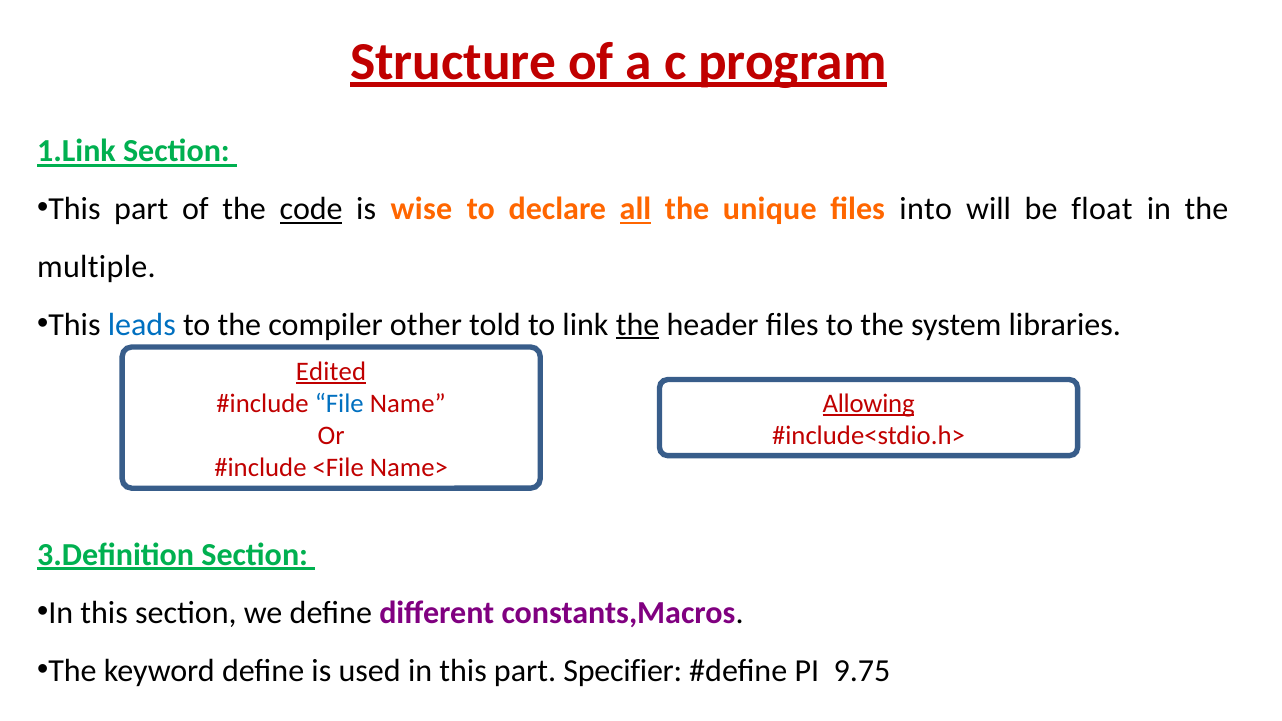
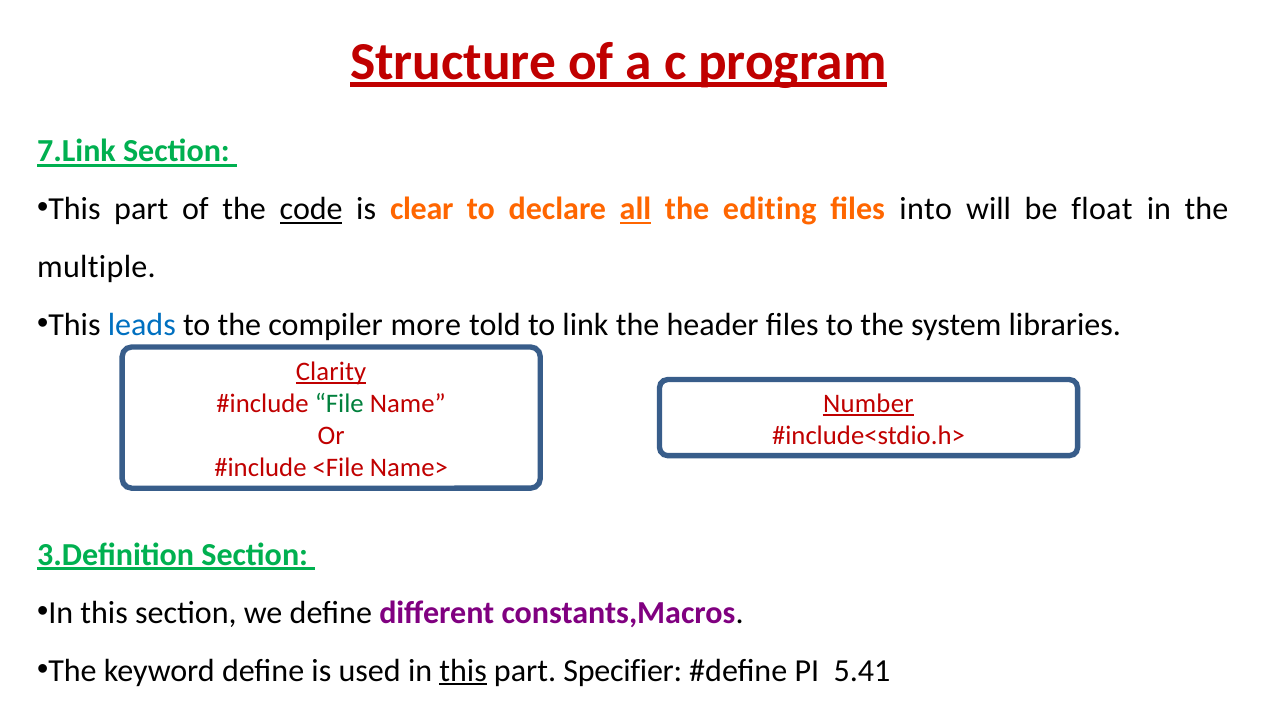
1.Link: 1.Link -> 7.Link
wise: wise -> clear
unique: unique -> editing
other: other -> more
the at (638, 325) underline: present -> none
Edited: Edited -> Clarity
File colour: blue -> green
Allowing: Allowing -> Number
this at (463, 671) underline: none -> present
9.75: 9.75 -> 5.41
